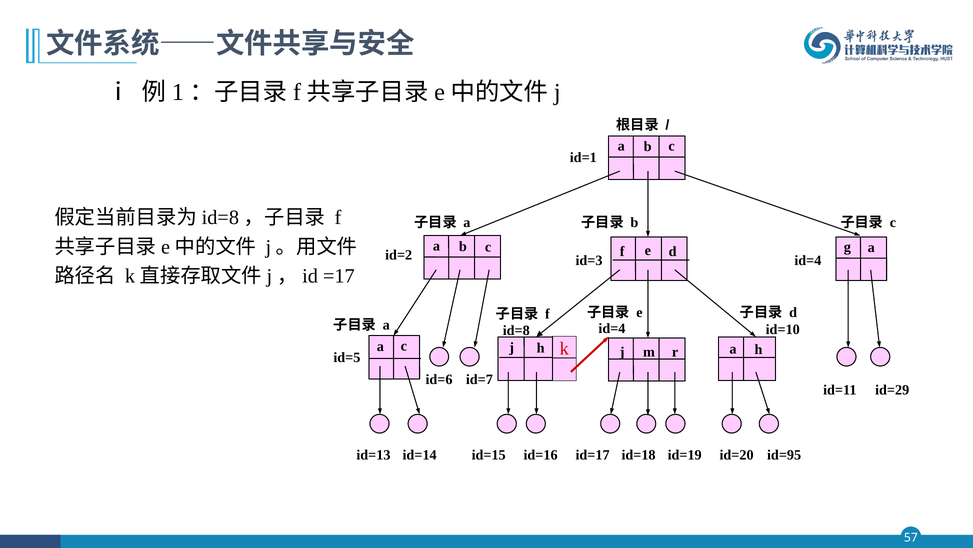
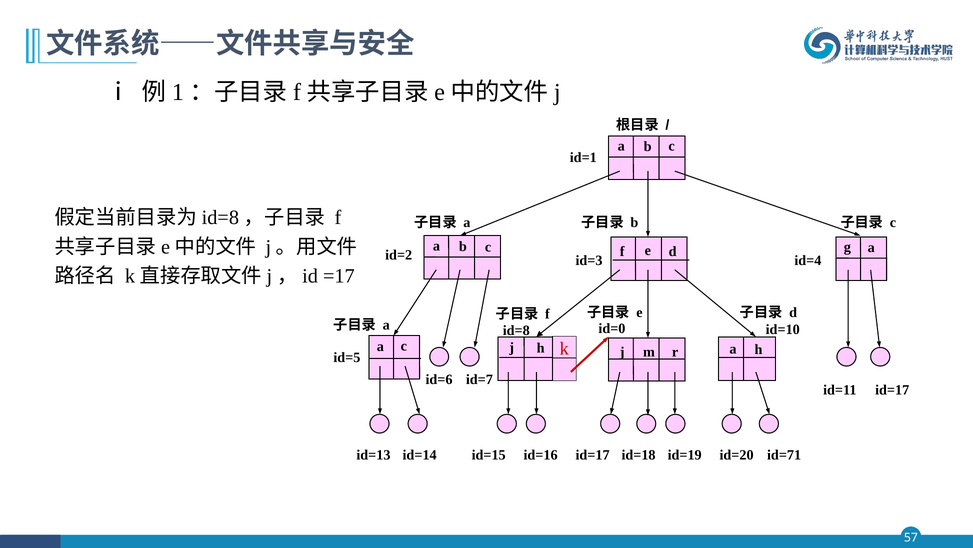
id=8 id=4: id=4 -> id=0
id=11 id=29: id=29 -> id=17
id=95: id=95 -> id=71
